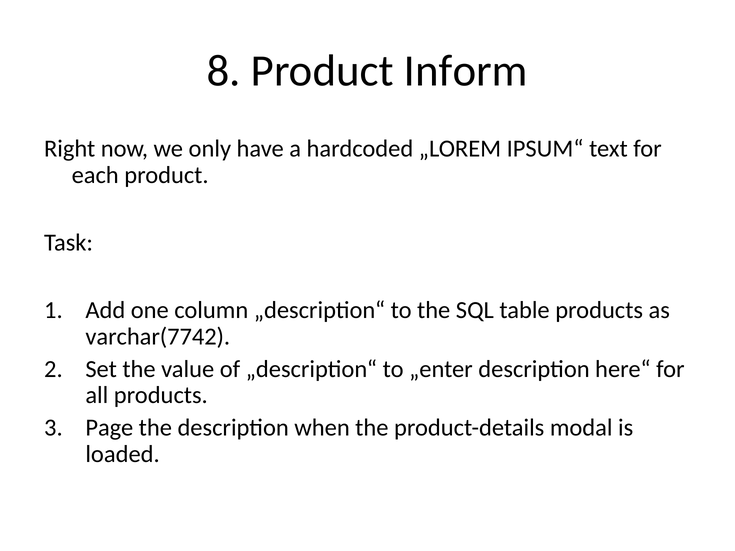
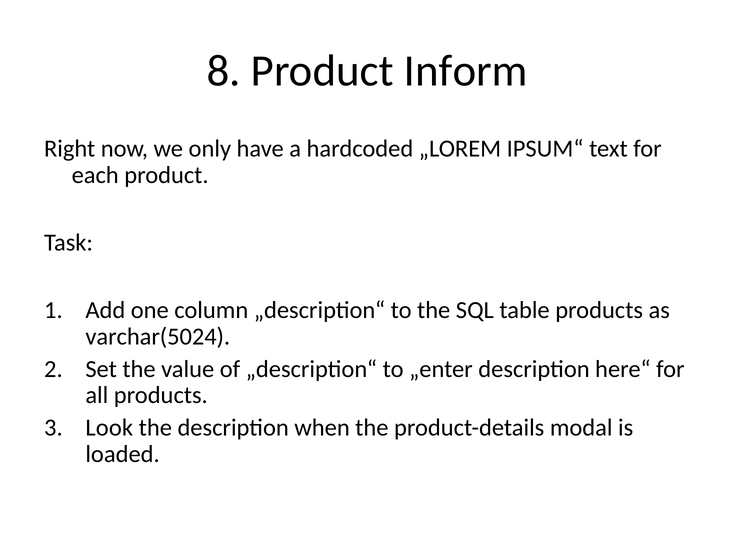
varchar(7742: varchar(7742 -> varchar(5024
Page: Page -> Look
